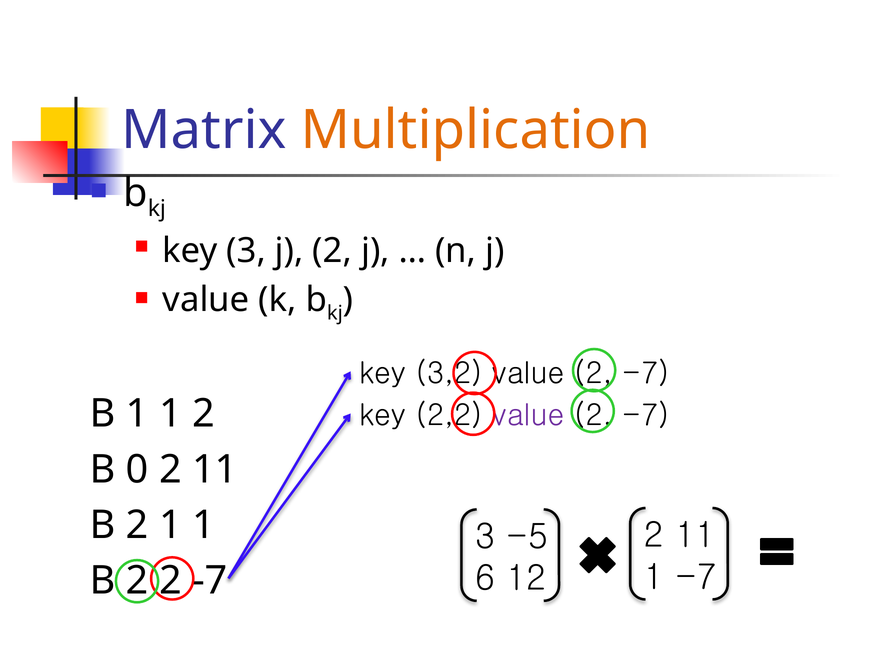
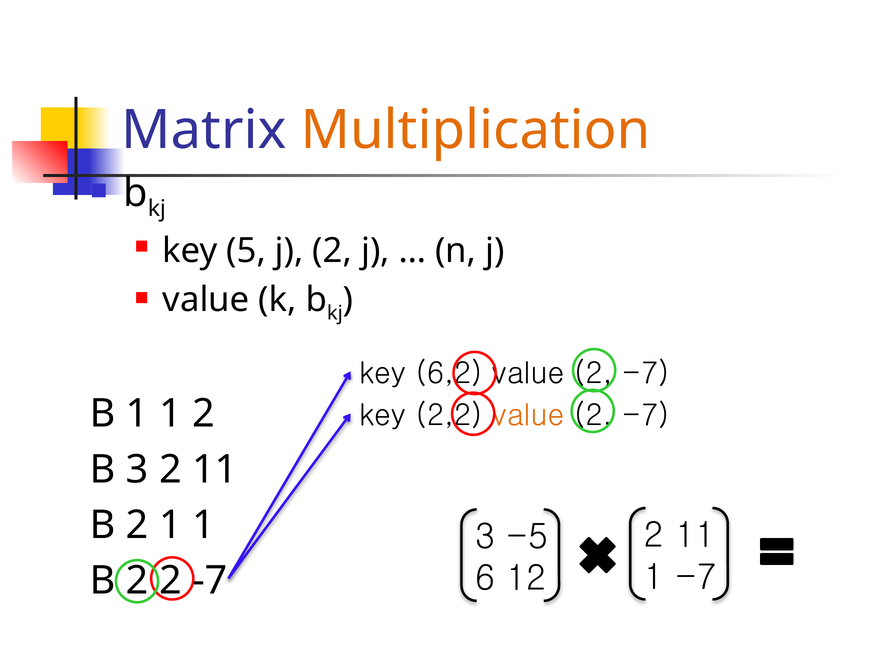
key 3: 3 -> 5
3,2: 3,2 -> 6,2
value at (528, 415) colour: purple -> orange
B 0: 0 -> 3
